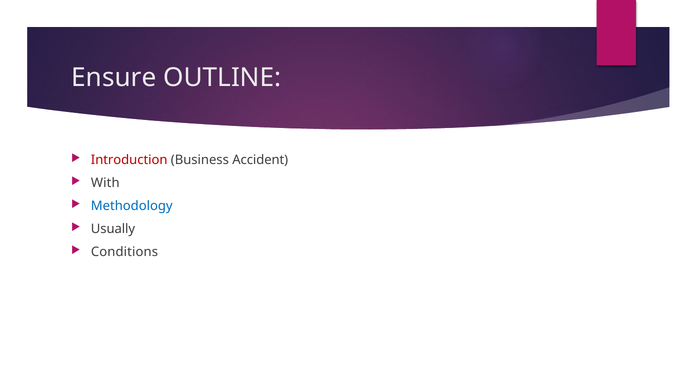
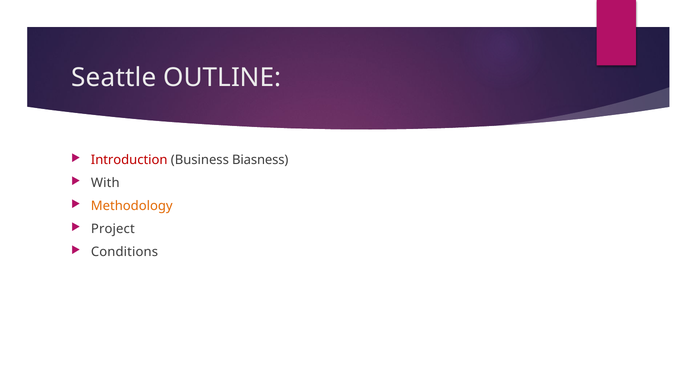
Ensure: Ensure -> Seattle
Accident: Accident -> Biasness
Methodology colour: blue -> orange
Usually: Usually -> Project
